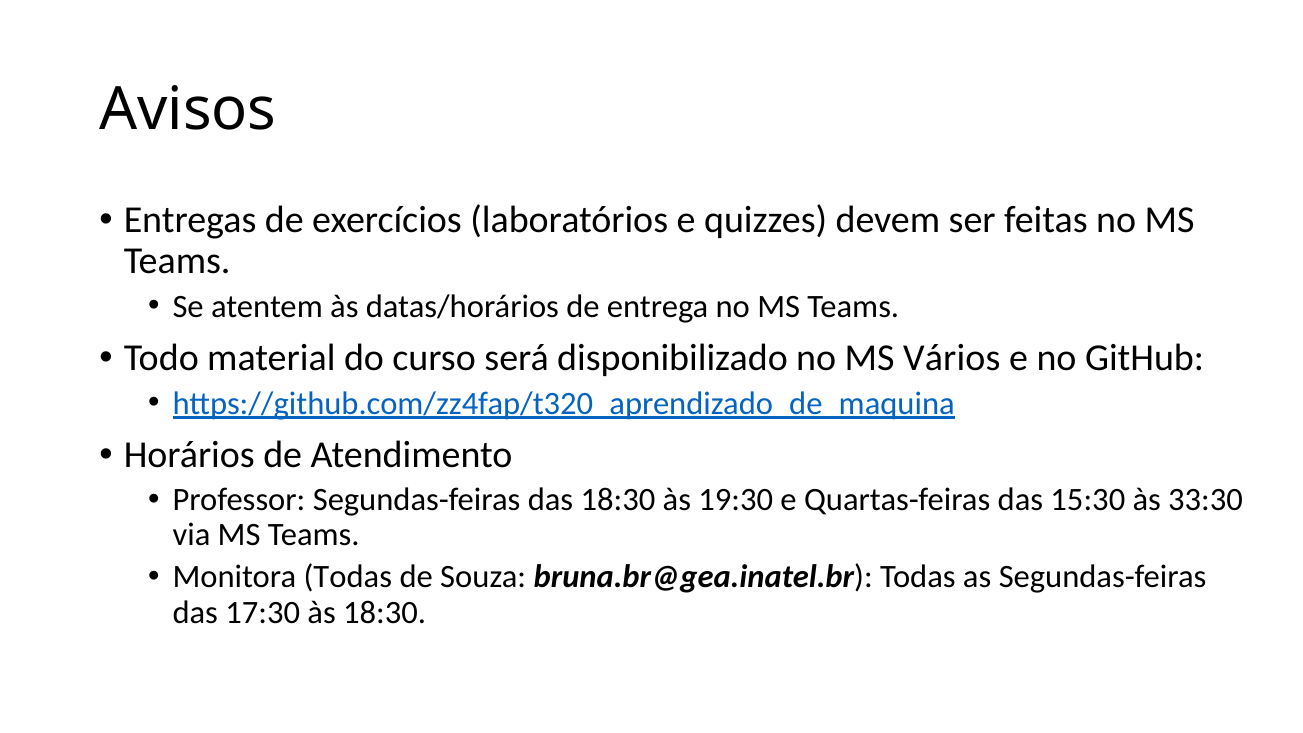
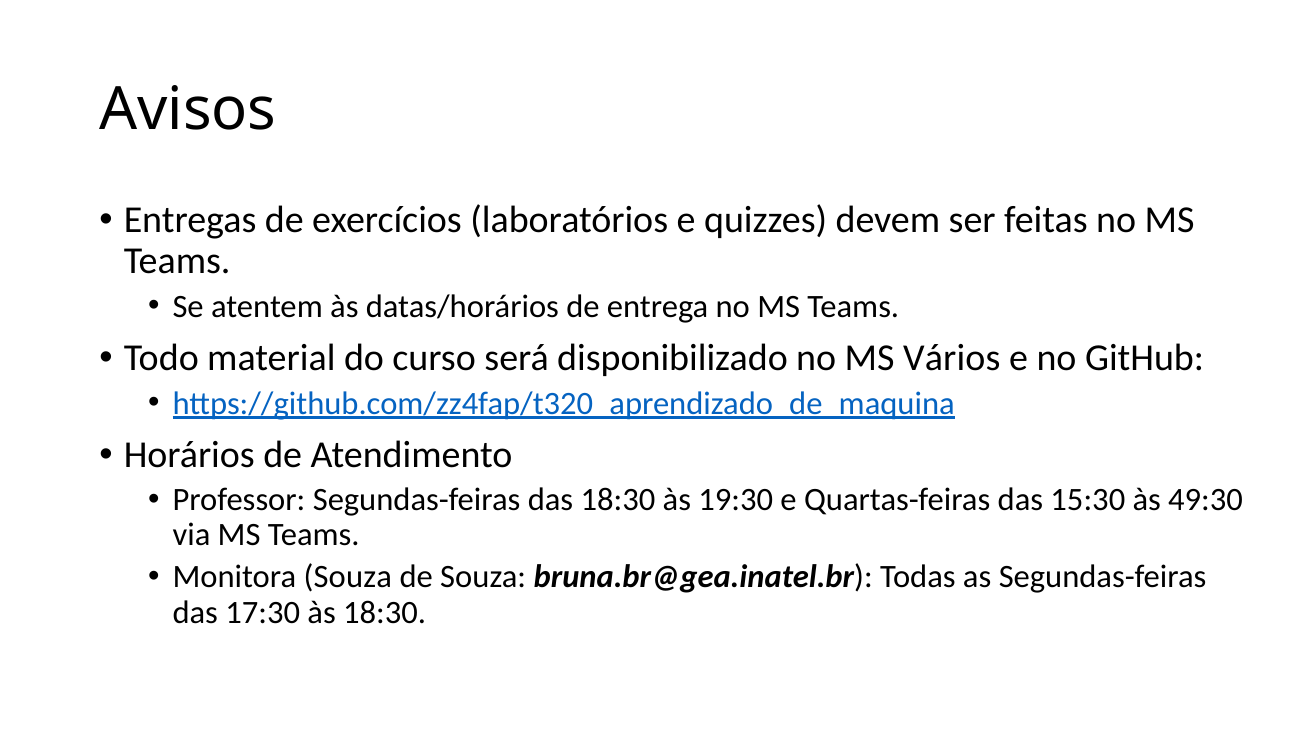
33:30: 33:30 -> 49:30
Monitora Todas: Todas -> Souza
